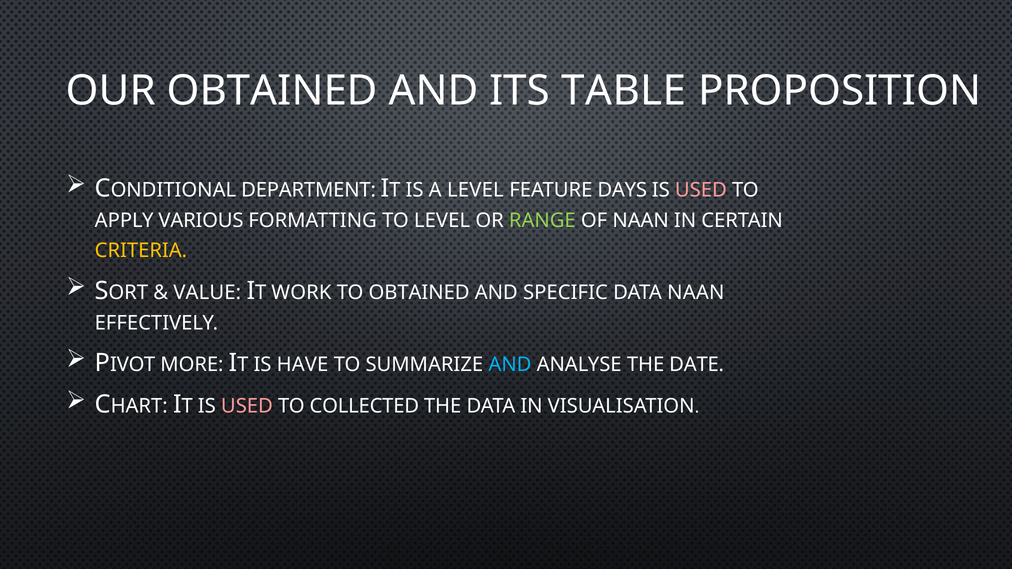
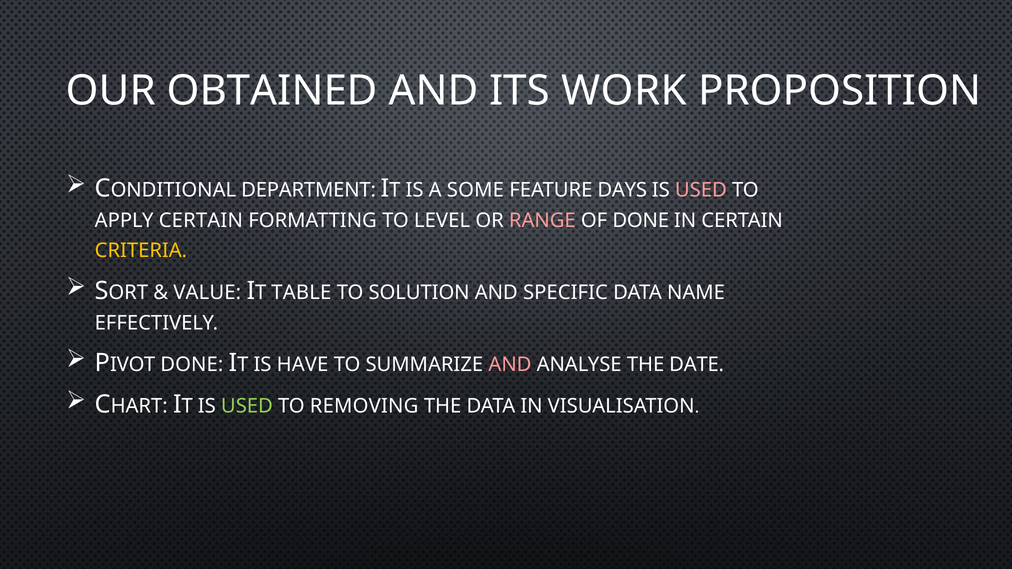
TABLE: TABLE -> WORK
A LEVEL: LEVEL -> SOME
APPLY VARIOUS: VARIOUS -> CERTAIN
RANGE colour: light green -> pink
OF NAAN: NAAN -> DONE
WORK: WORK -> TABLE
TO OBTAINED: OBTAINED -> SOLUTION
DATA NAAN: NAAN -> NAME
MORE at (192, 365): MORE -> DONE
AND at (510, 365) colour: light blue -> pink
USED at (247, 406) colour: pink -> light green
COLLECTED: COLLECTED -> REMOVING
